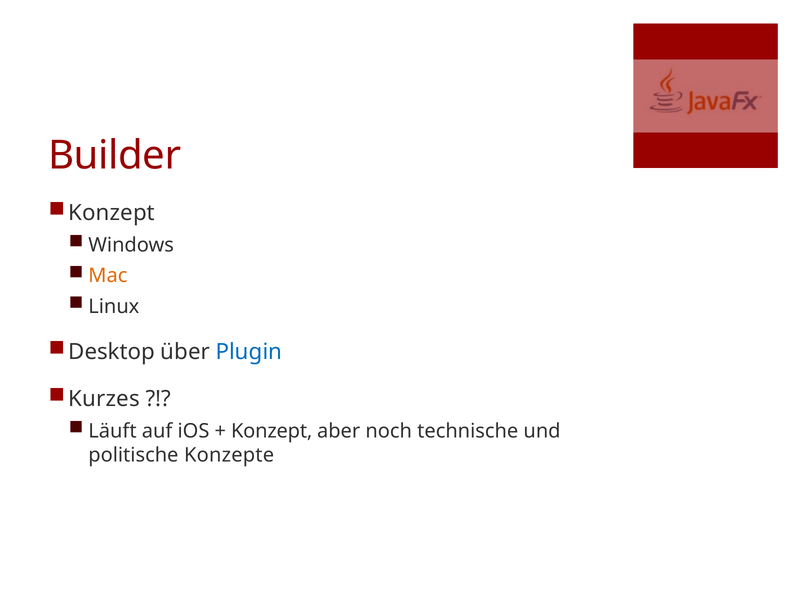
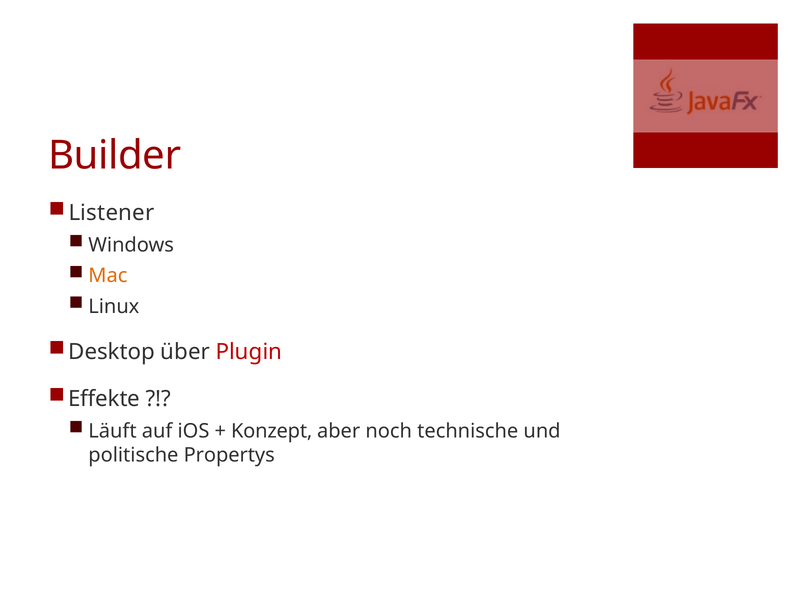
Konzept at (112, 213): Konzept -> Listener
Plugin colour: blue -> red
Kurzes: Kurzes -> Effekte
Konzepte: Konzepte -> Propertys
